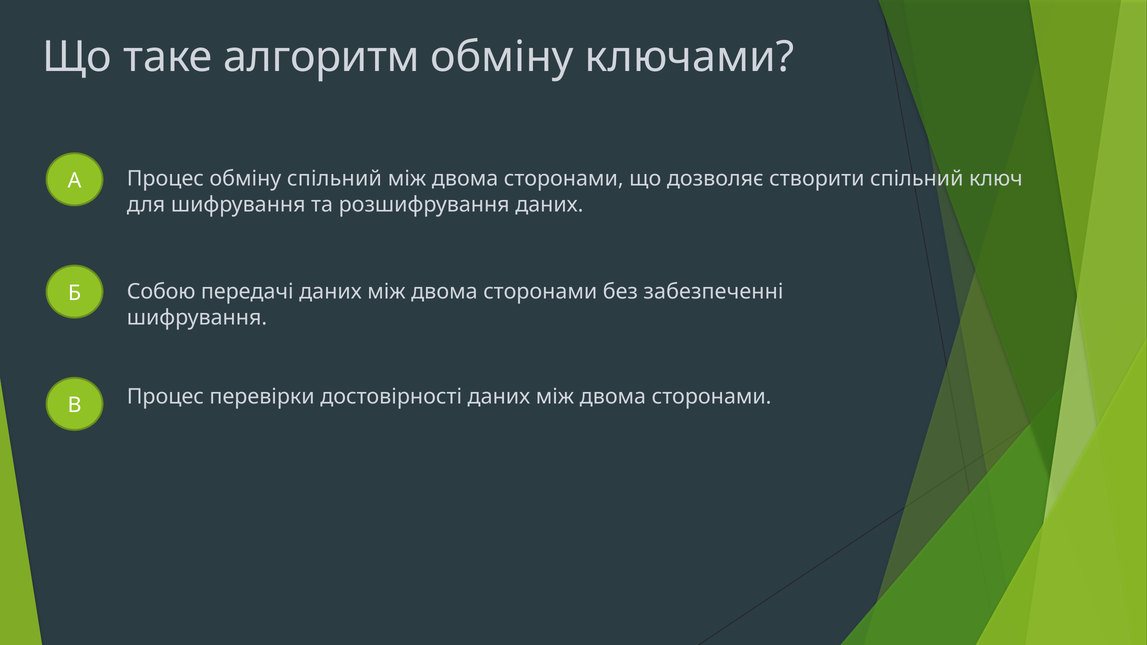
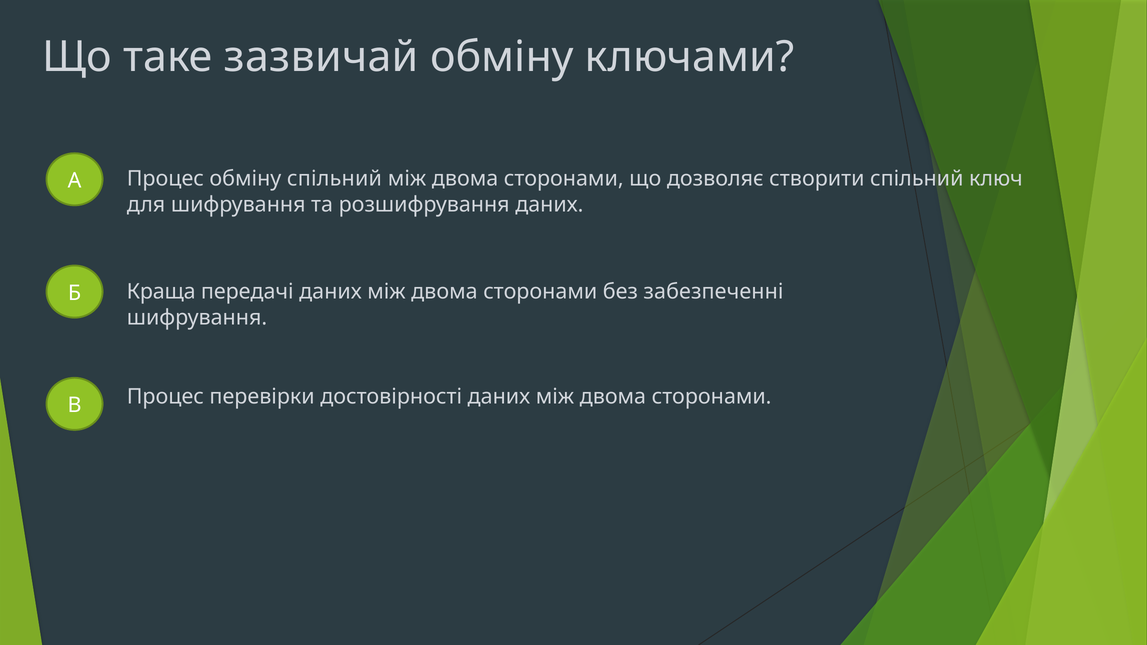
алгоритм: алгоритм -> зазвичай
Собою: Собою -> Краща
